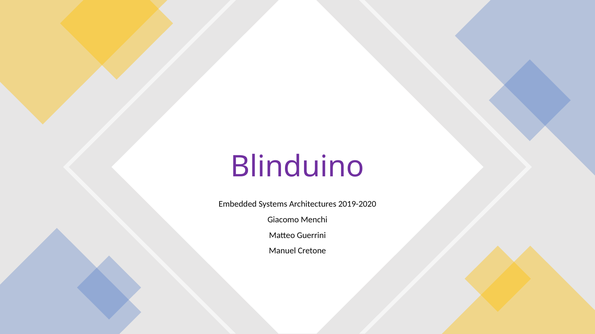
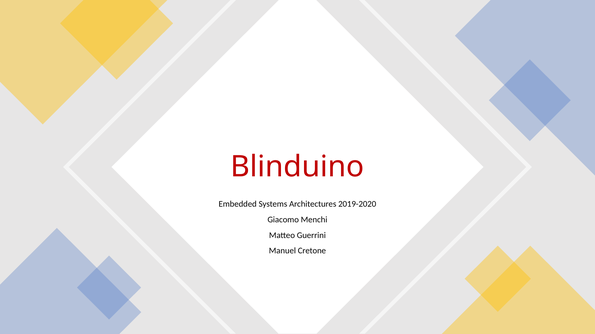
Blinduino colour: purple -> red
